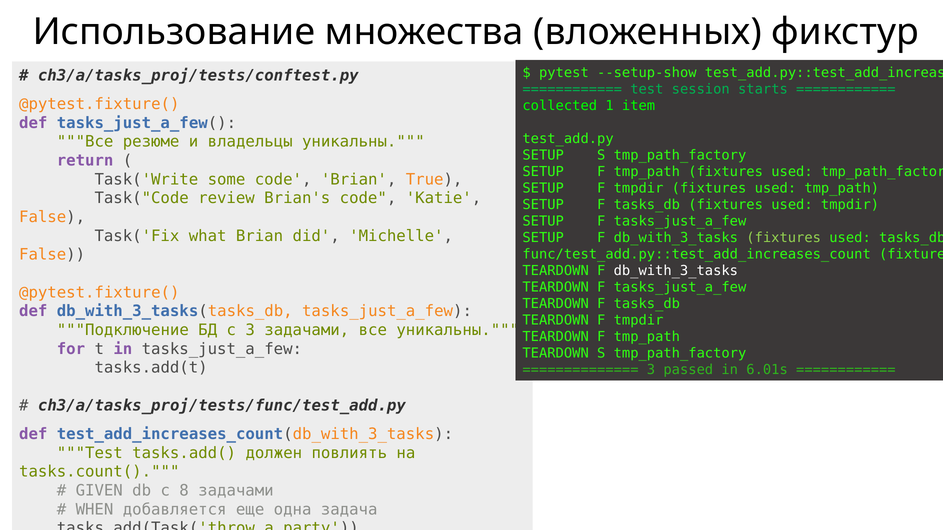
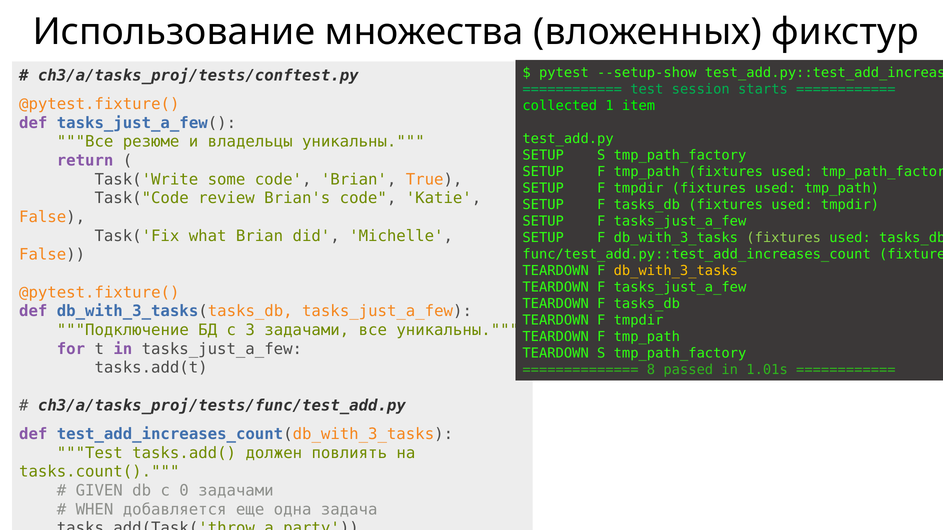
db_with_3_tasks at (676, 271) colour: white -> yellow
3 at (651, 370): 3 -> 8
6.01s: 6.01s -> 1.01s
8: 8 -> 0
